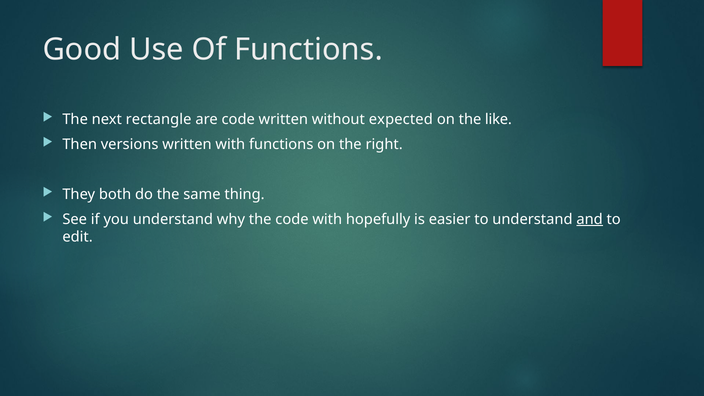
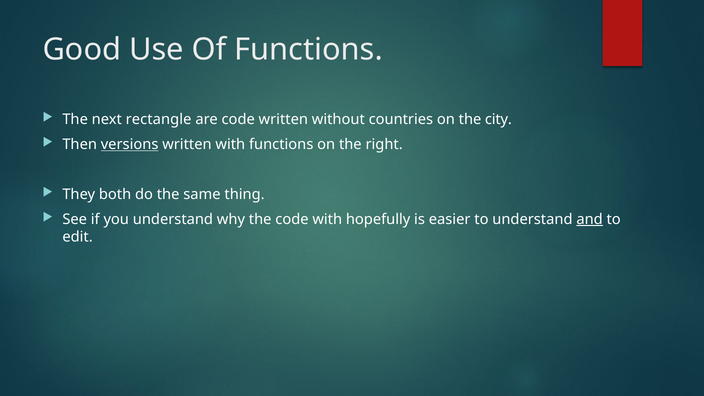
expected: expected -> countries
like: like -> city
versions underline: none -> present
